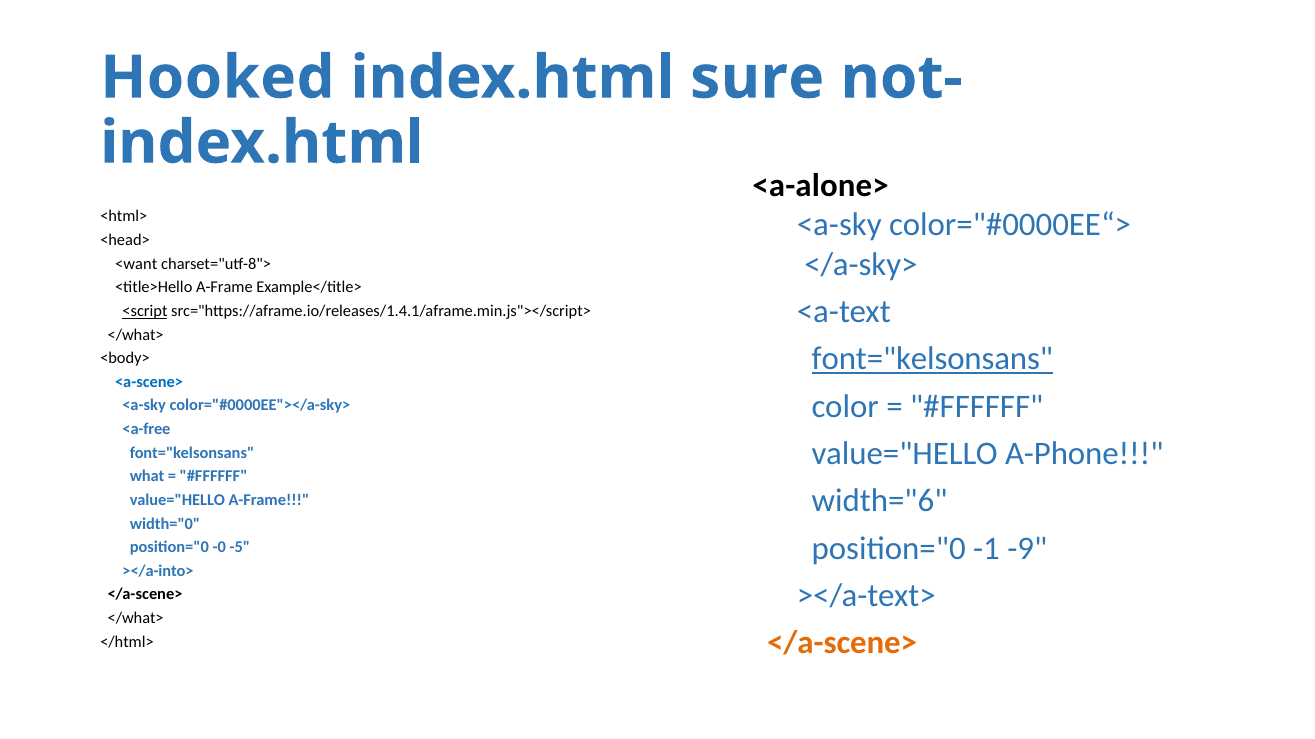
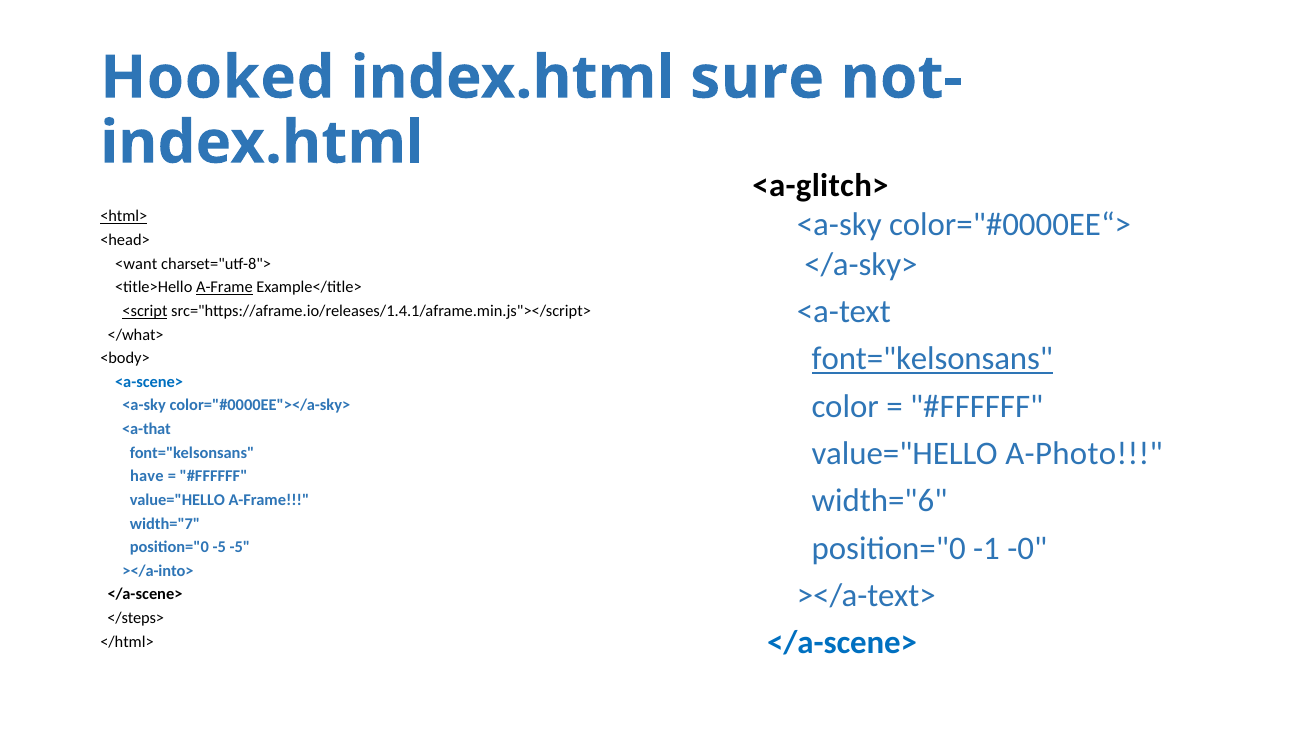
<a-alone>: <a-alone> -> <a-glitch>
<html> underline: none -> present
A-Frame at (224, 288) underline: none -> present
<a-free: <a-free -> <a-that
A-Phone: A-Phone -> A-Photo
what: what -> have
width="0: width="0 -> width="7
-9: -9 -> -0
position="0 -0: -0 -> -5
</what> at (136, 619): </what> -> </steps>
</a-scene> at (842, 643) colour: orange -> blue
